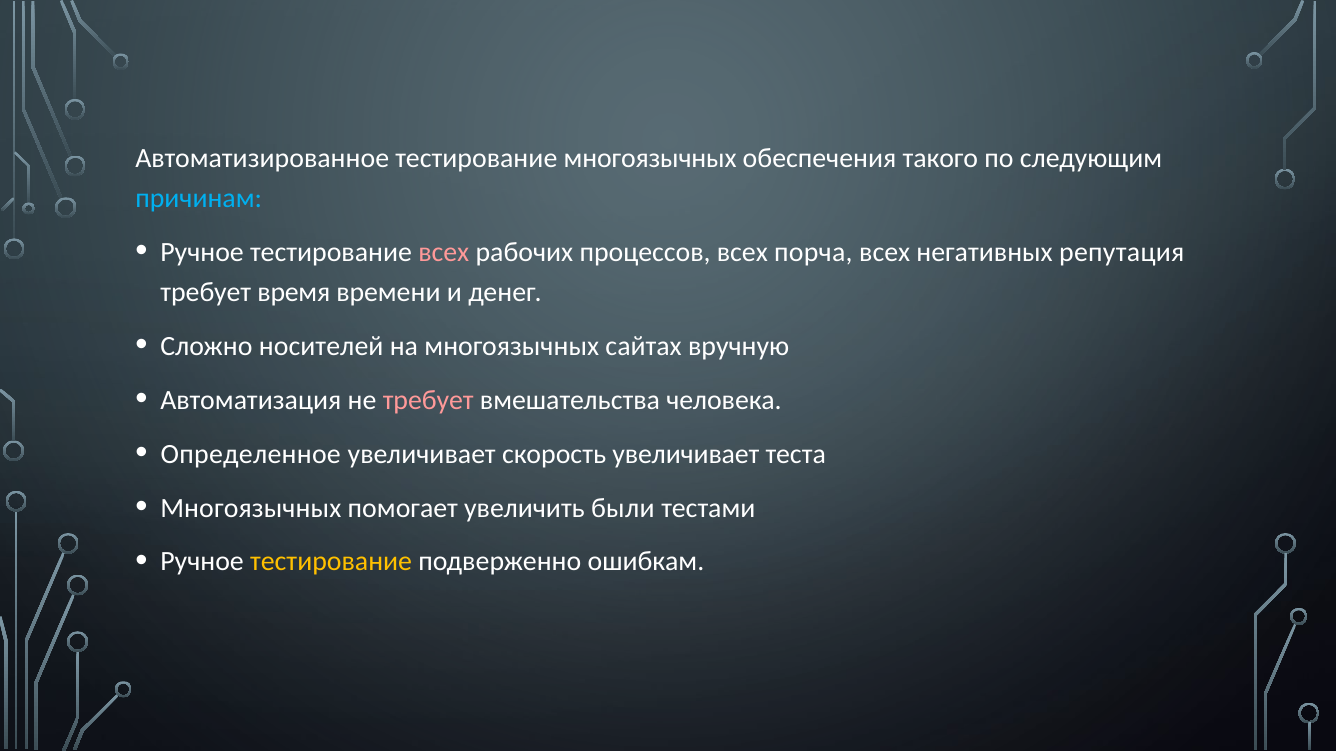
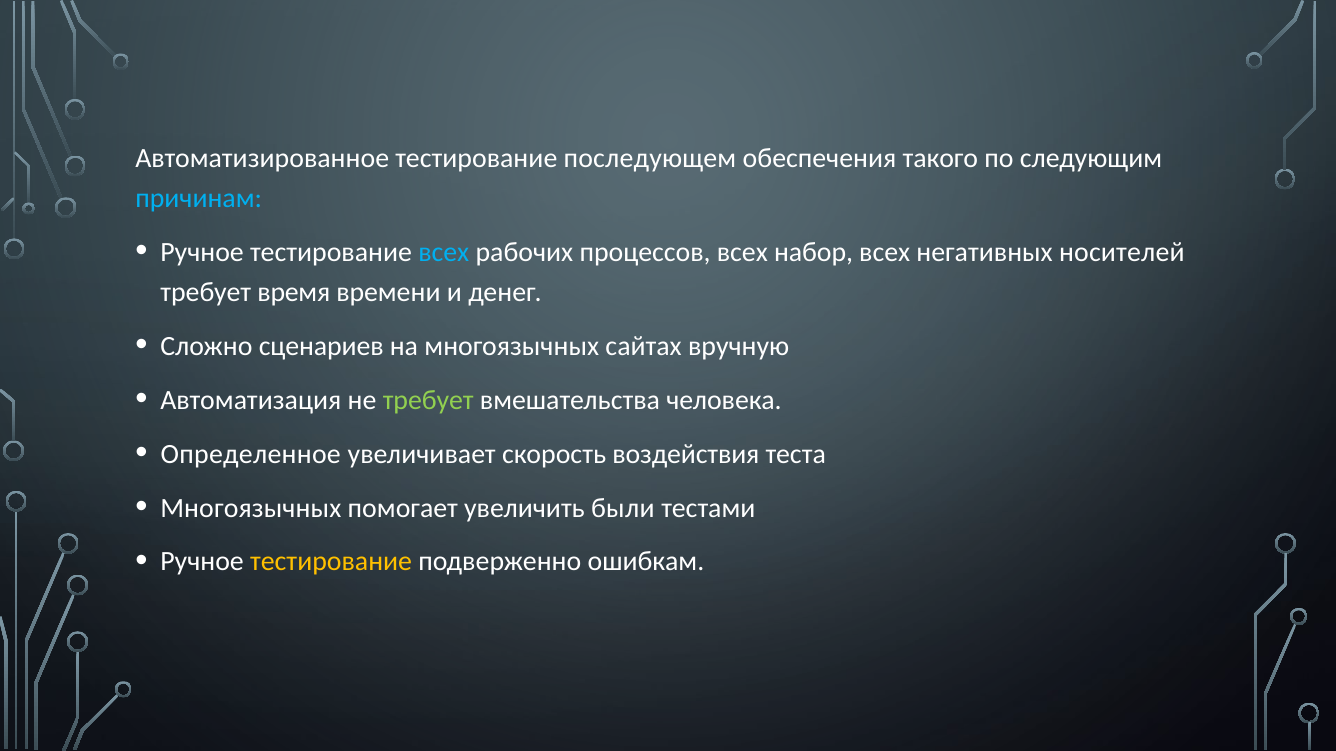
тестирование многоязычных: многоязычных -> последующем
всех at (444, 252) colour: pink -> light blue
порча: порча -> набор
репутация: репутация -> носителей
носителей: носителей -> сценариев
требует at (428, 400) colour: pink -> light green
скорость увеличивает: увеличивает -> воздействия
